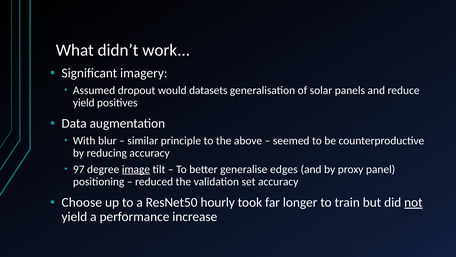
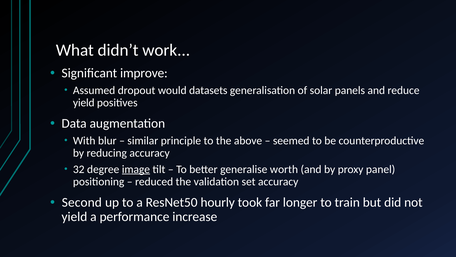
imagery: imagery -> improve
97: 97 -> 32
edges: edges -> worth
Choose: Choose -> Second
not underline: present -> none
